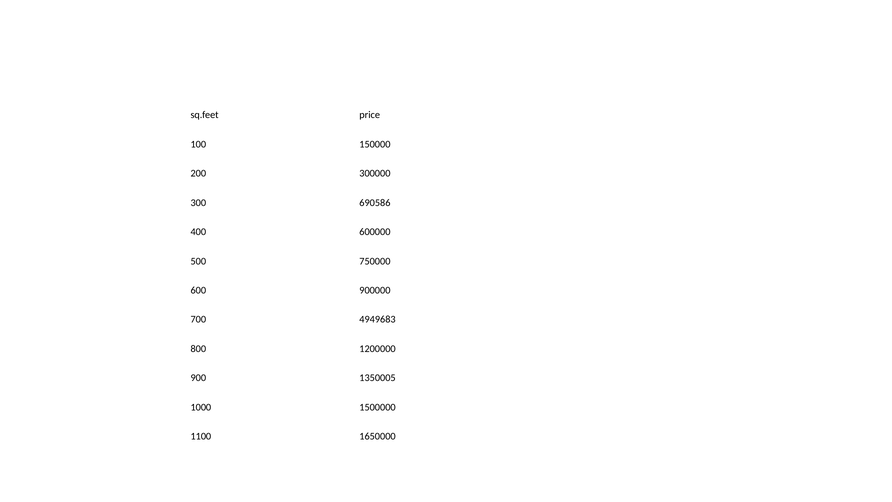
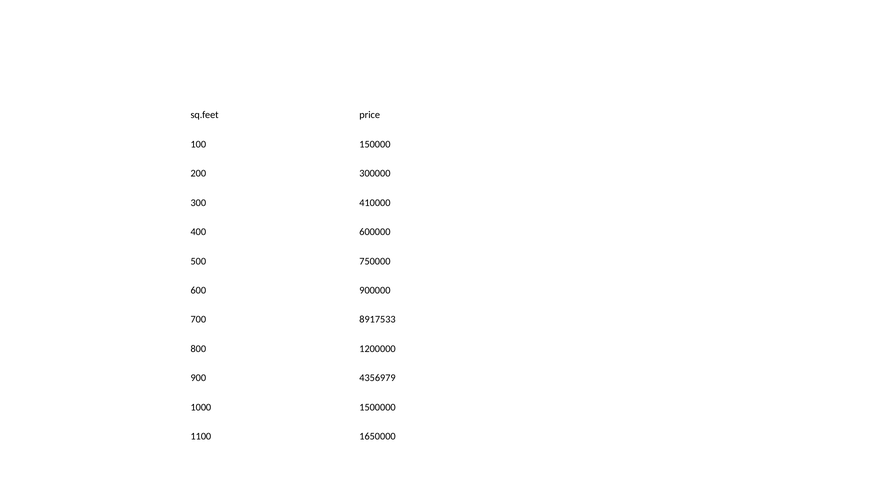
690586: 690586 -> 410000
4949683: 4949683 -> 8917533
1350005: 1350005 -> 4356979
